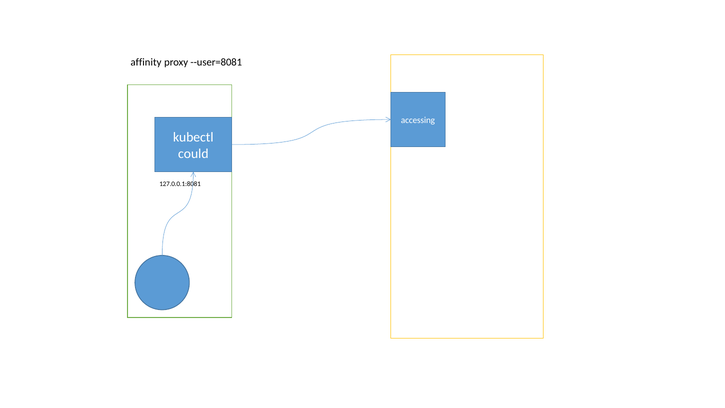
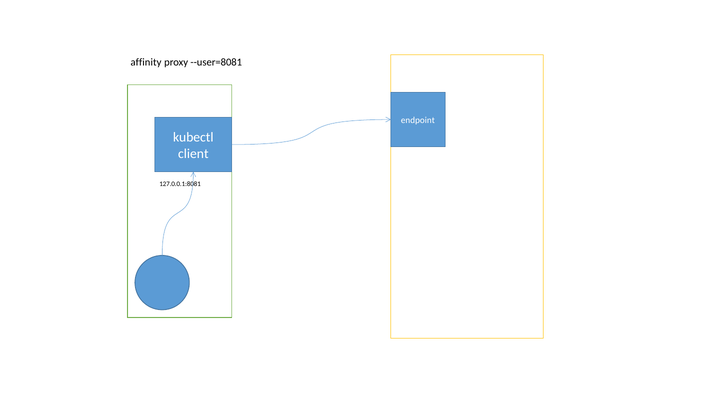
accessing: accessing -> endpoint
could: could -> client
